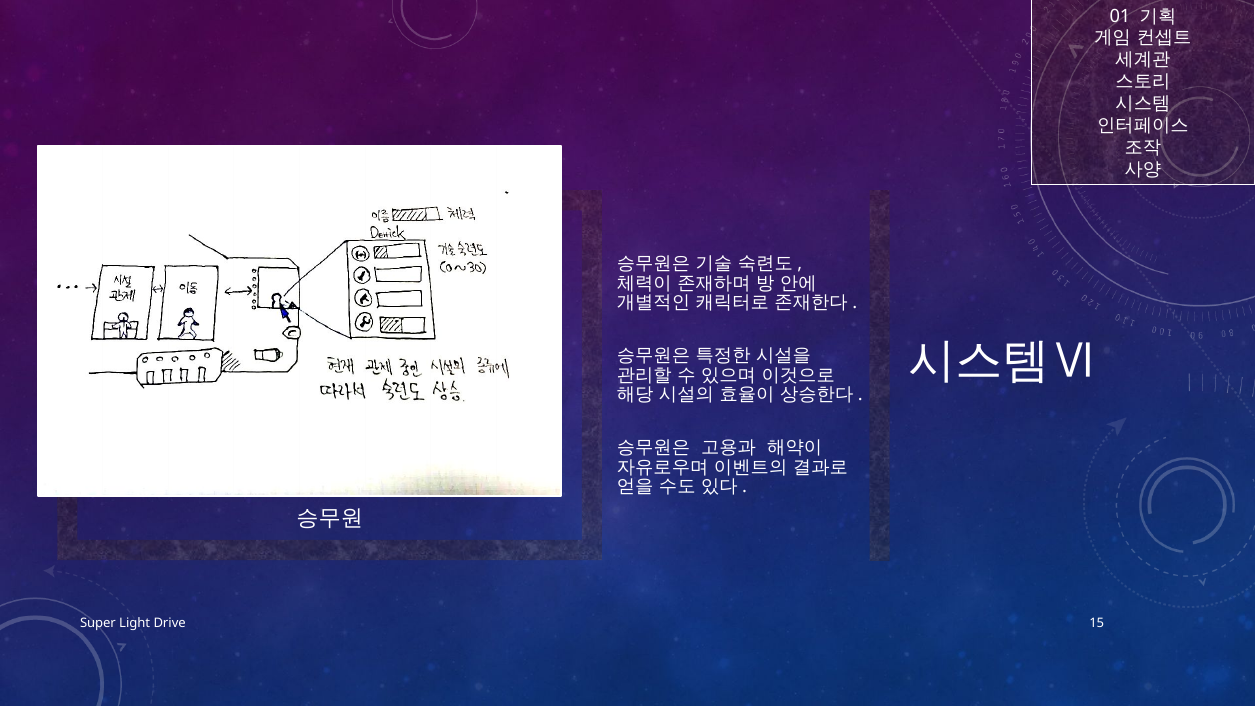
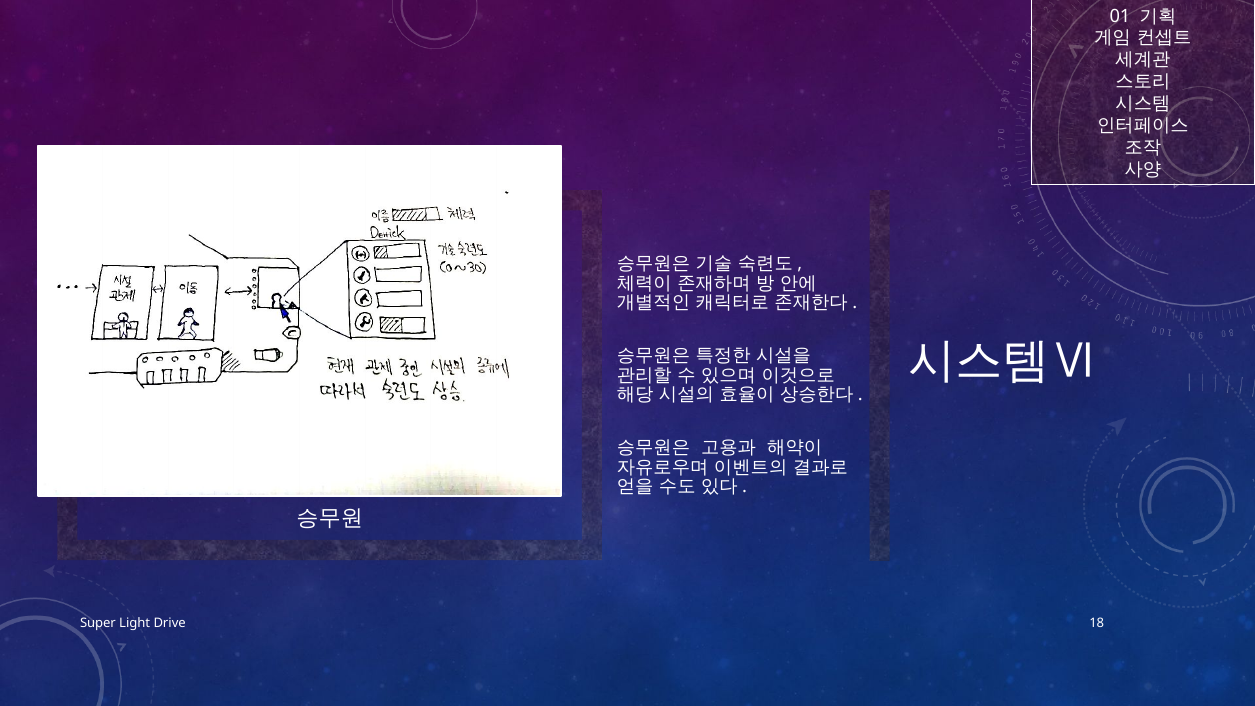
15: 15 -> 18
